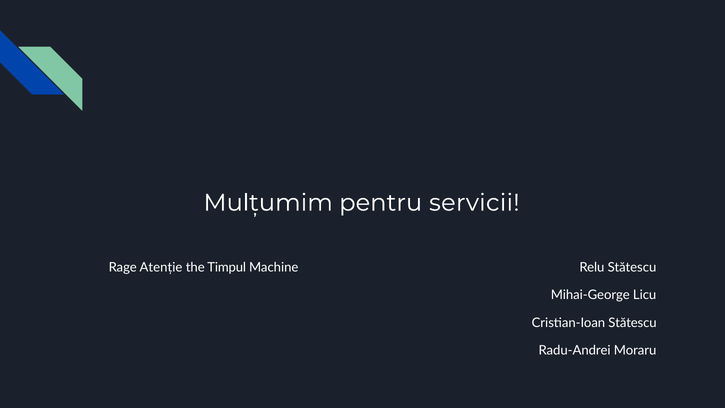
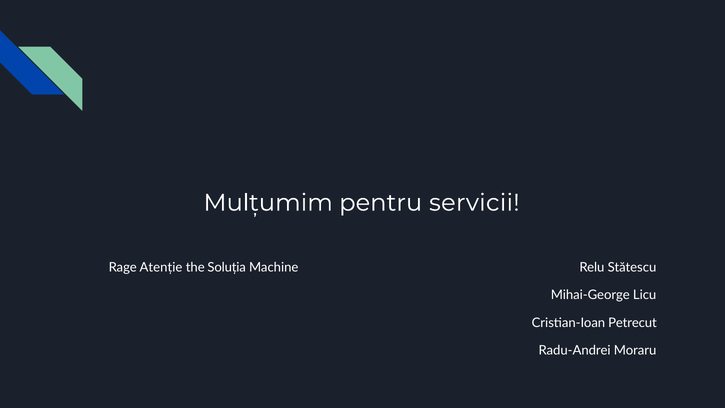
Timpul: Timpul -> Soluția
Cristian-Ioan Stătescu: Stătescu -> Petrecut
